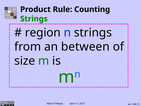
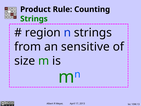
between: between -> sensitive
